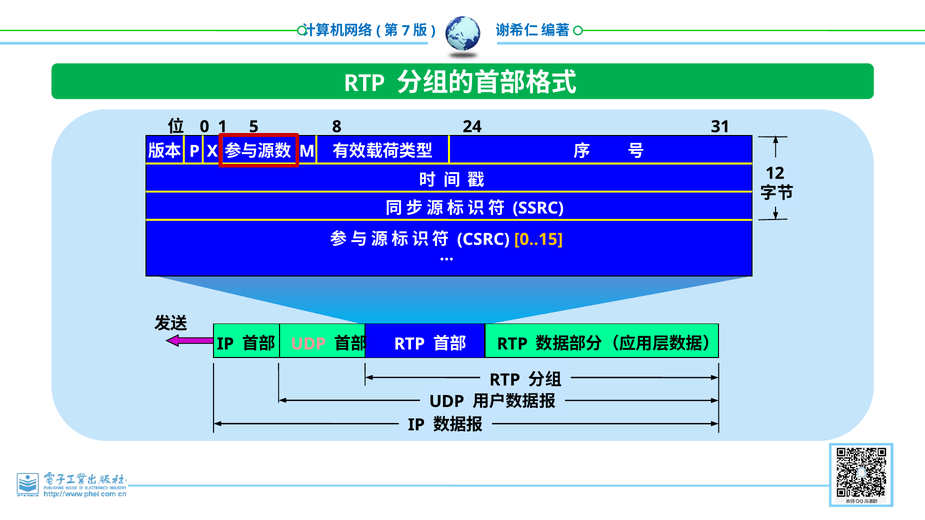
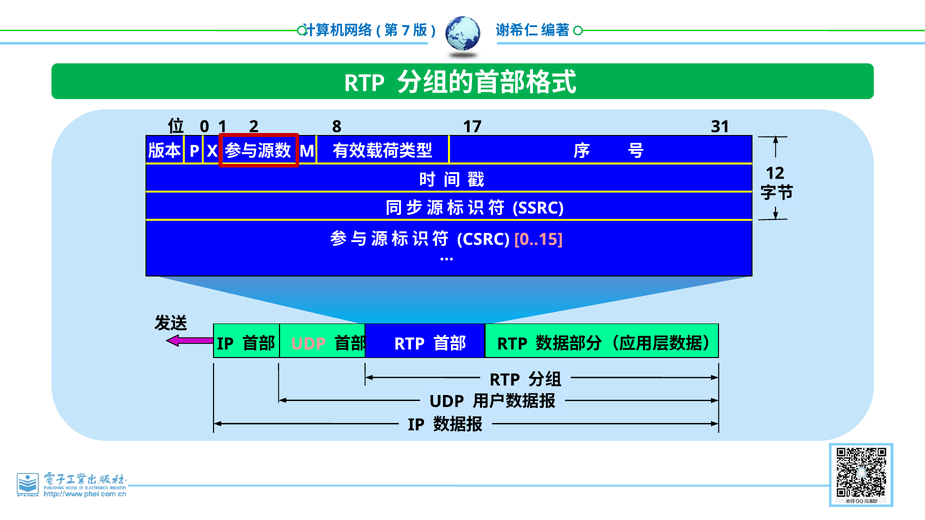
5: 5 -> 2
24: 24 -> 17
0..15 colour: yellow -> pink
